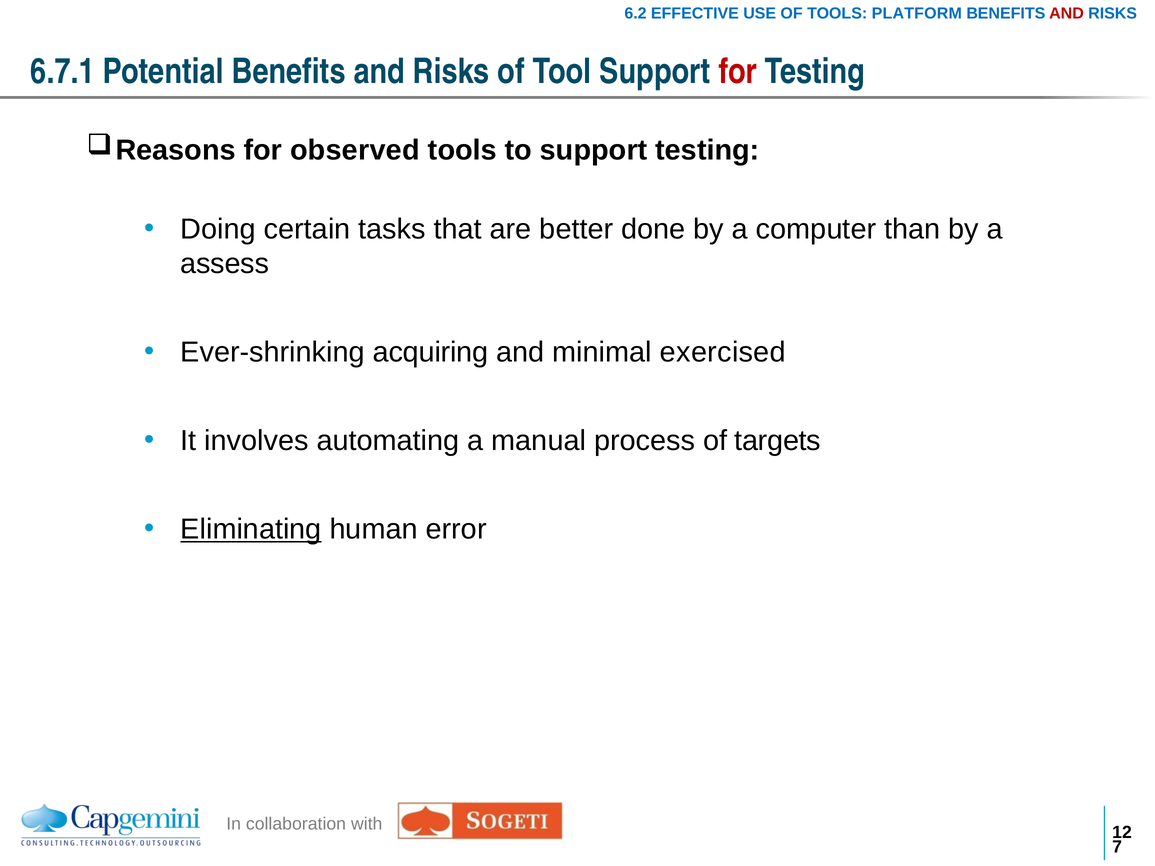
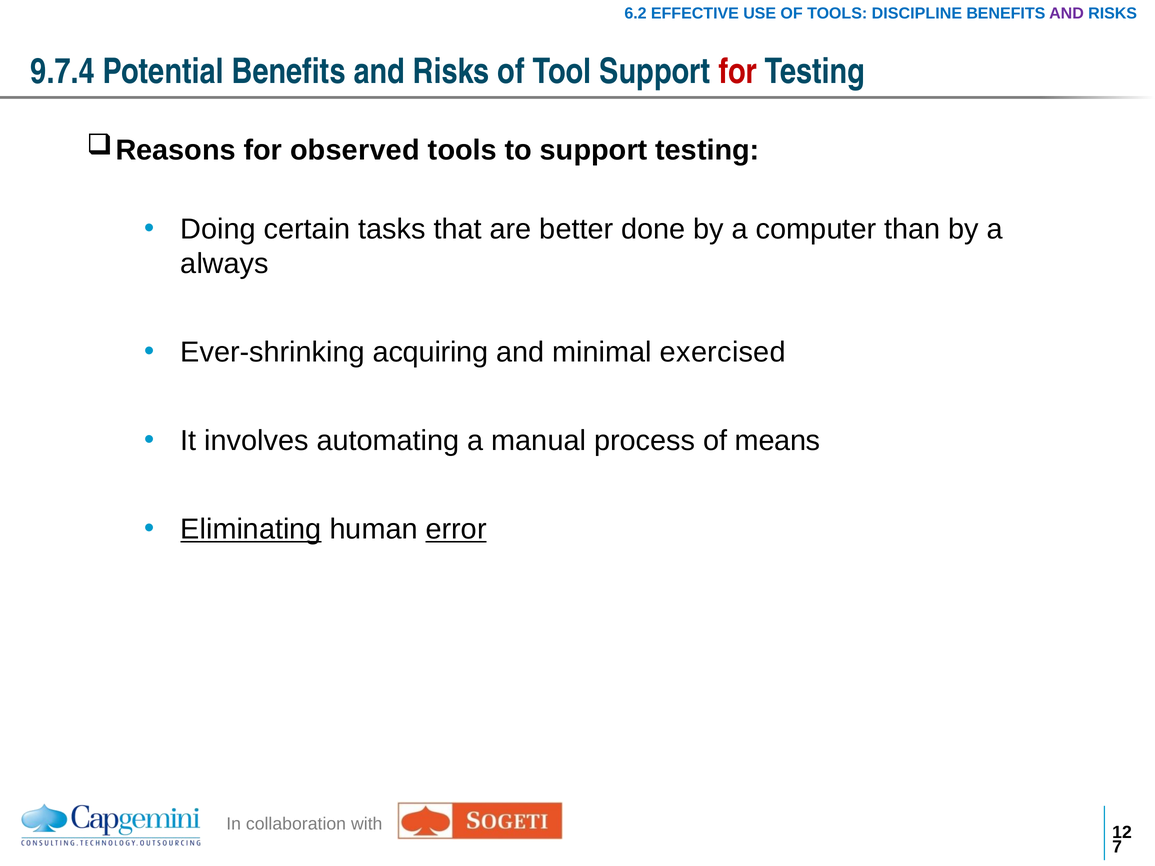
PLATFORM: PLATFORM -> DISCIPLINE
AND at (1066, 13) colour: red -> purple
6.7.1: 6.7.1 -> 9.7.4
assess: assess -> always
targets: targets -> means
error underline: none -> present
